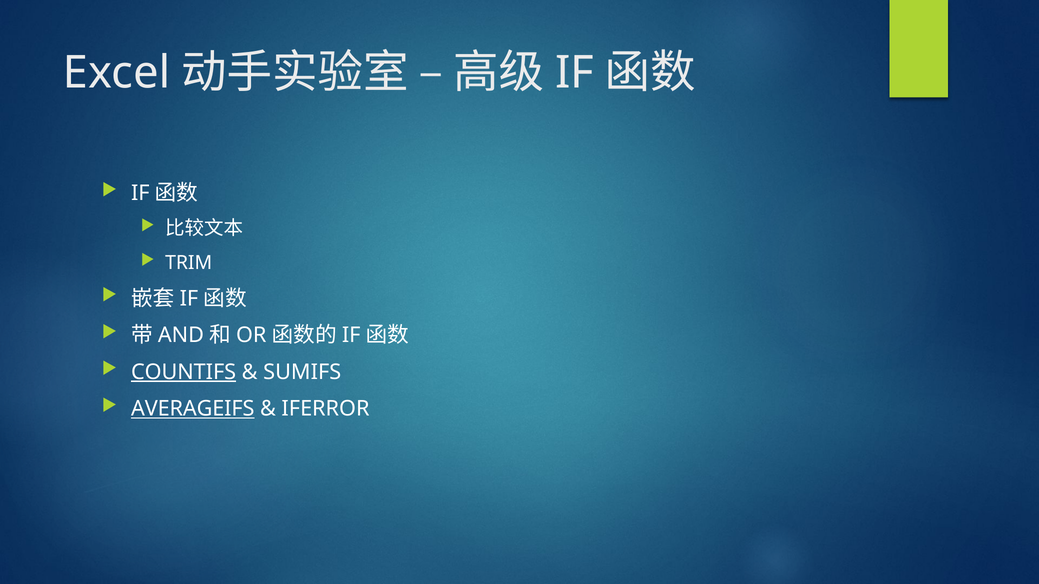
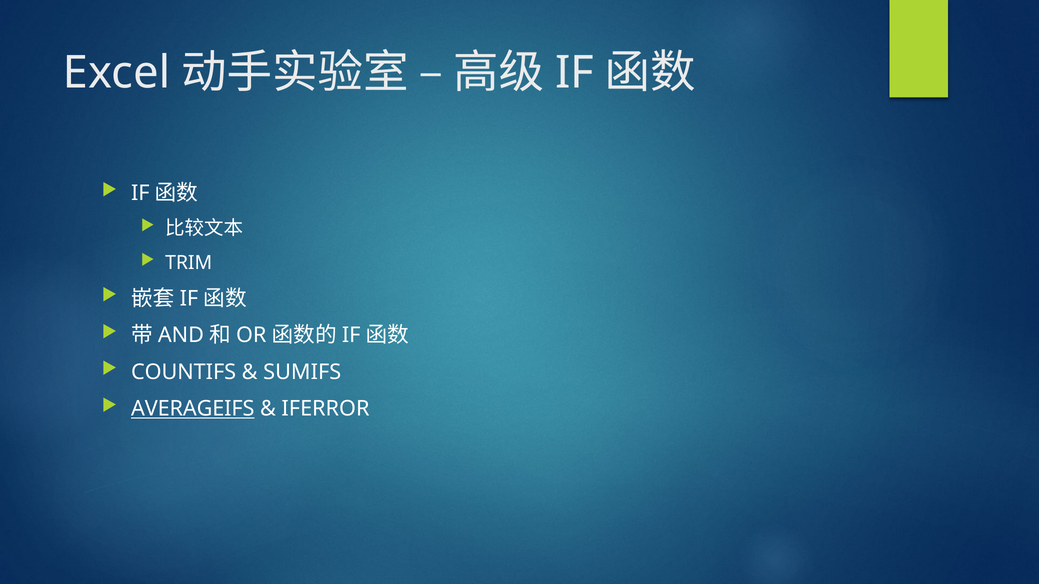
COUNTIFS underline: present -> none
